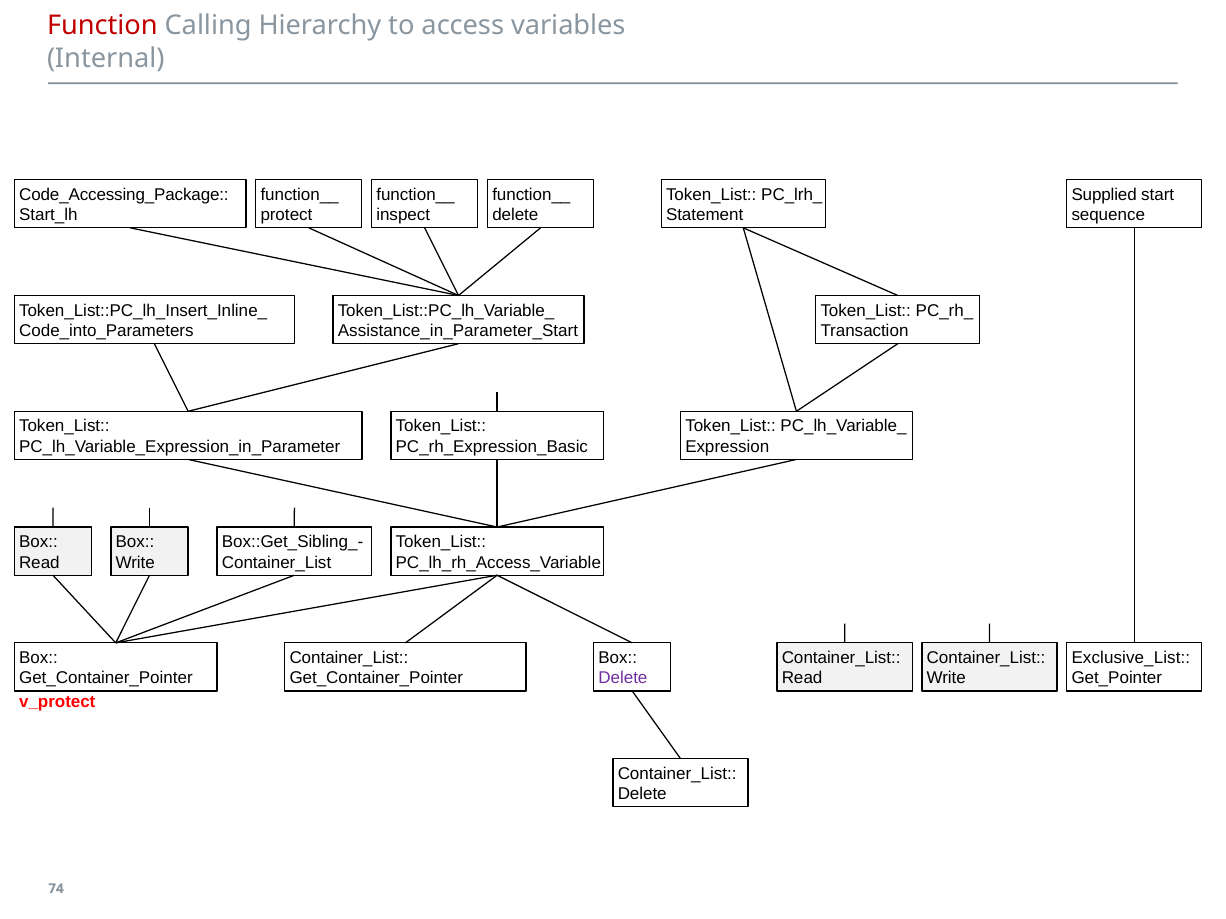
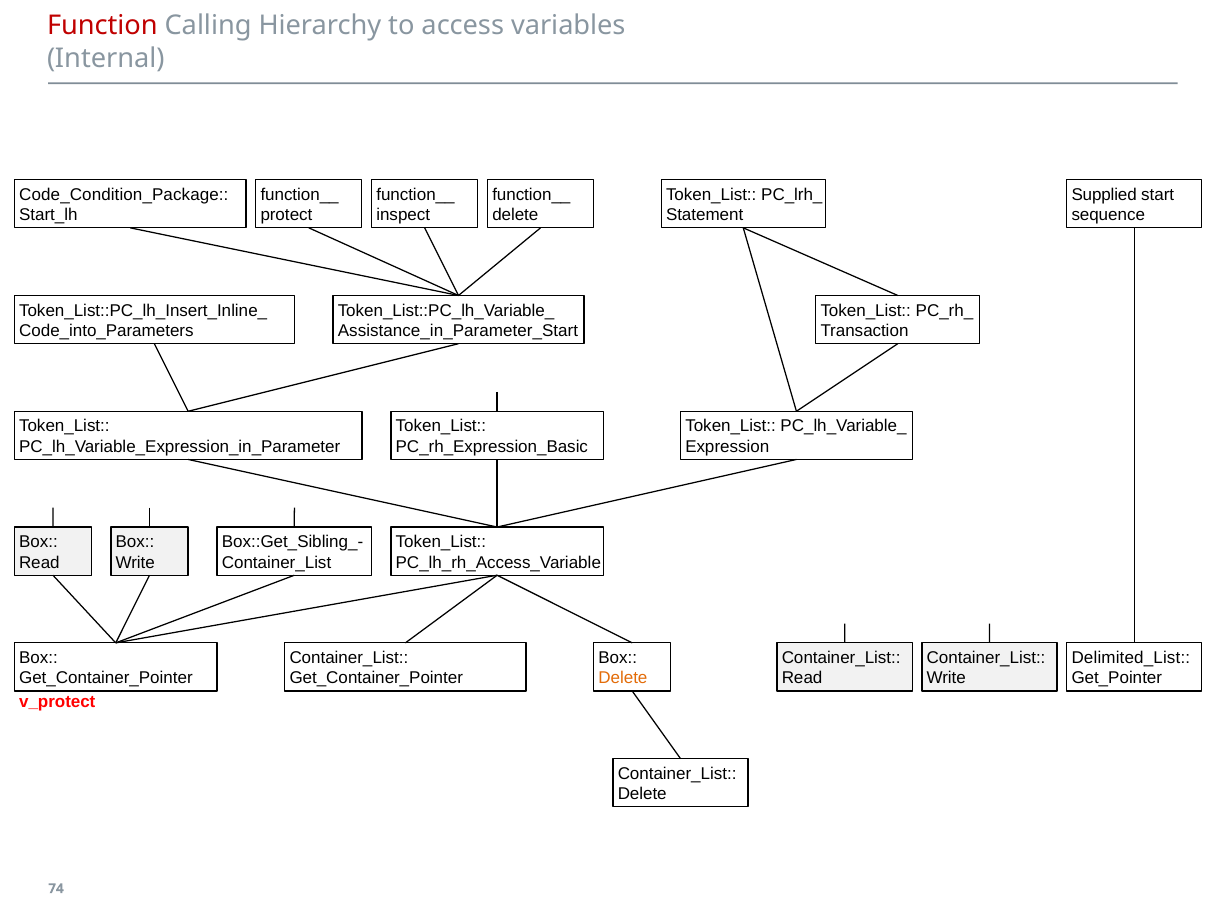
Code_Accessing_Package: Code_Accessing_Package -> Code_Condition_Package
Exclusive_List: Exclusive_List -> Delimited_List
Delete at (623, 679) colour: purple -> orange
